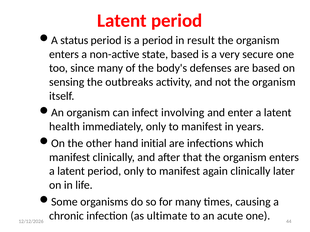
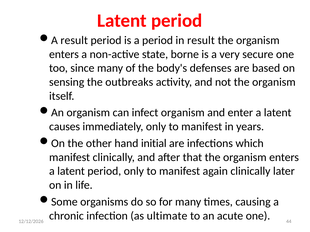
A status: status -> result
state based: based -> borne
infect involving: involving -> organism
health: health -> causes
